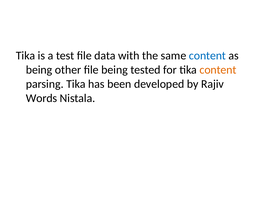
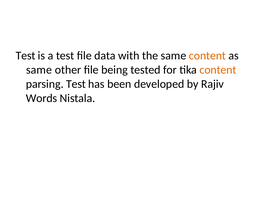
Tika at (26, 56): Tika -> Test
content at (207, 56) colour: blue -> orange
being at (39, 70): being -> same
parsing Tika: Tika -> Test
